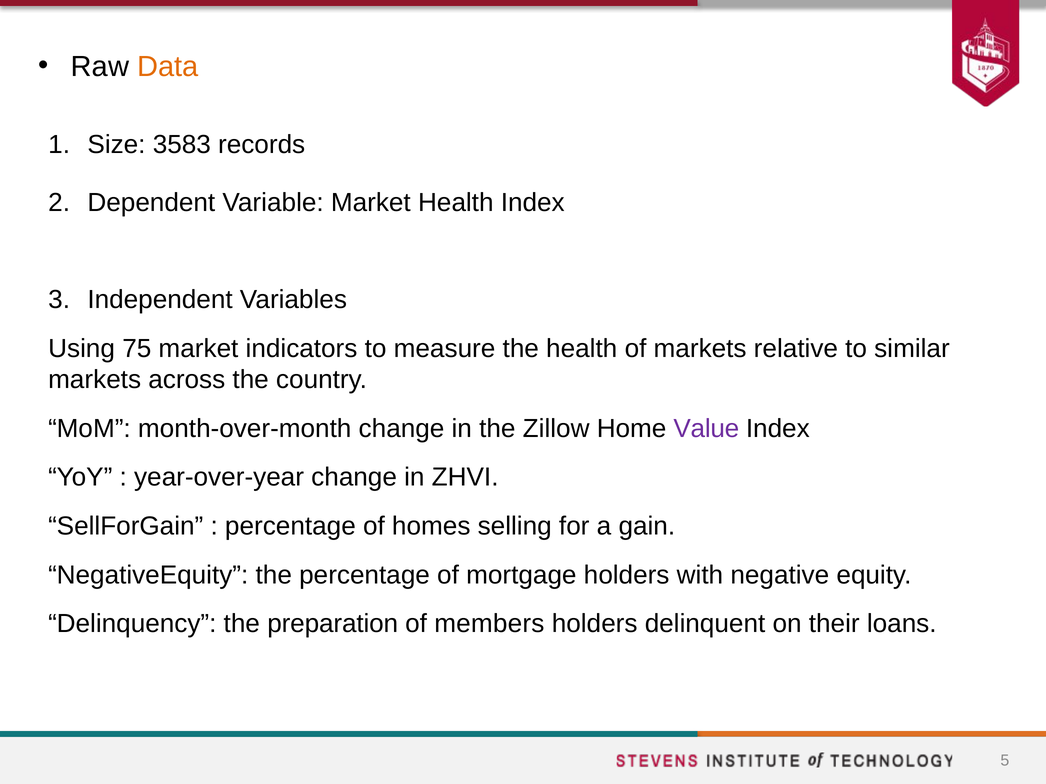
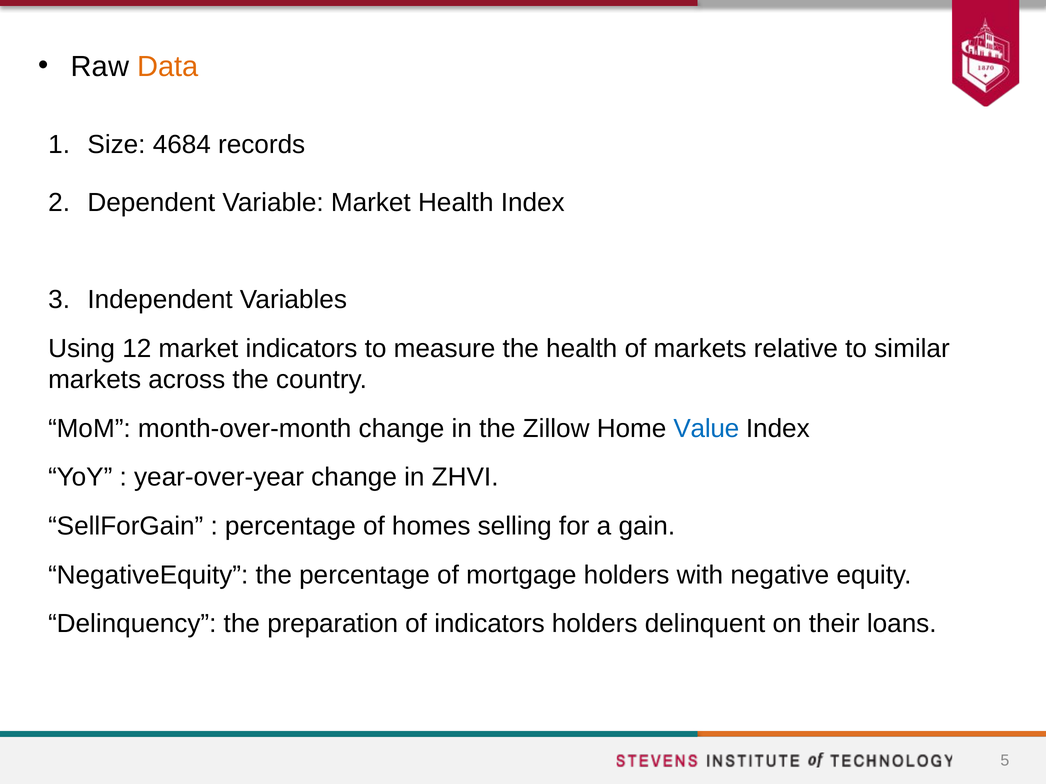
3583: 3583 -> 4684
75: 75 -> 12
Value colour: purple -> blue
of members: members -> indicators
